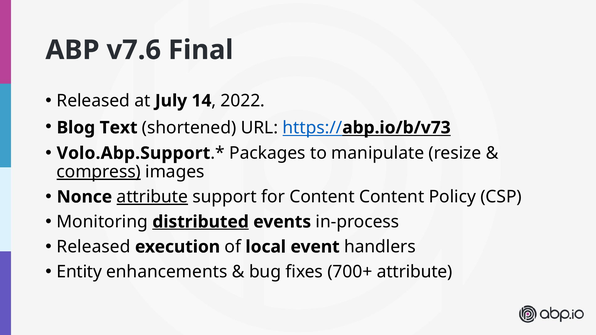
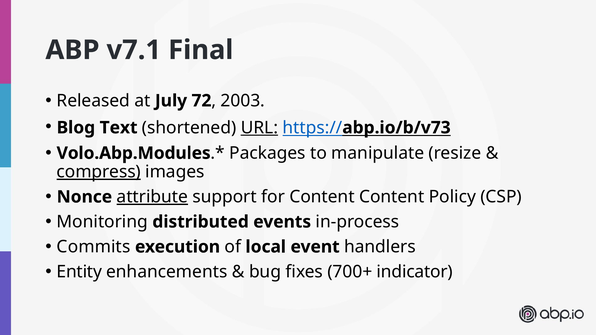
v7.6: v7.6 -> v7.1
14: 14 -> 72
2022: 2022 -> 2003
URL underline: none -> present
Volo.Abp.Support: Volo.Abp.Support -> Volo.Abp.Modules
distributed underline: present -> none
Released at (94, 247): Released -> Commits
700+ attribute: attribute -> indicator
